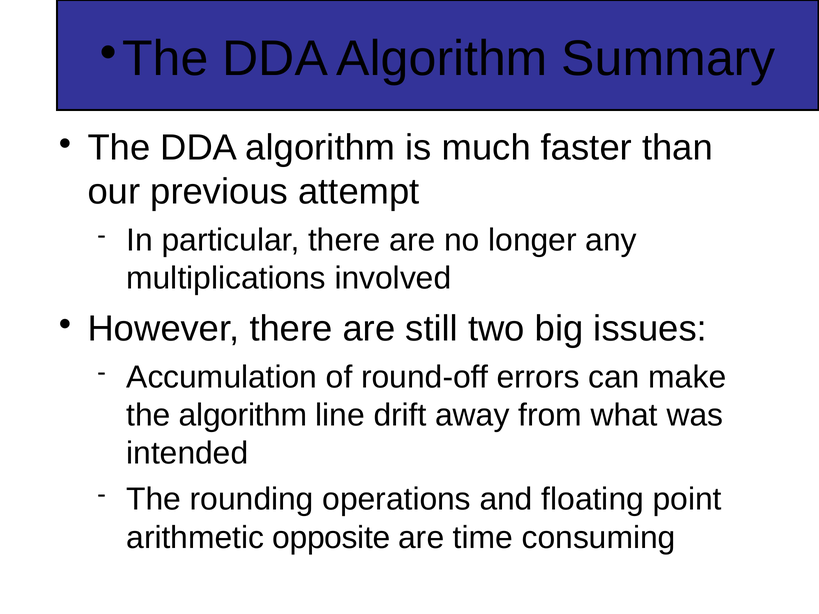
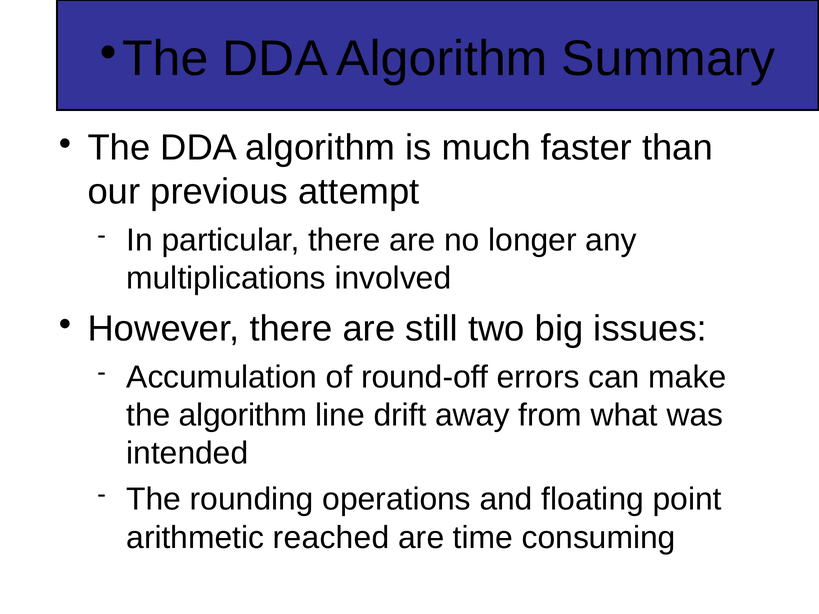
opposite: opposite -> reached
